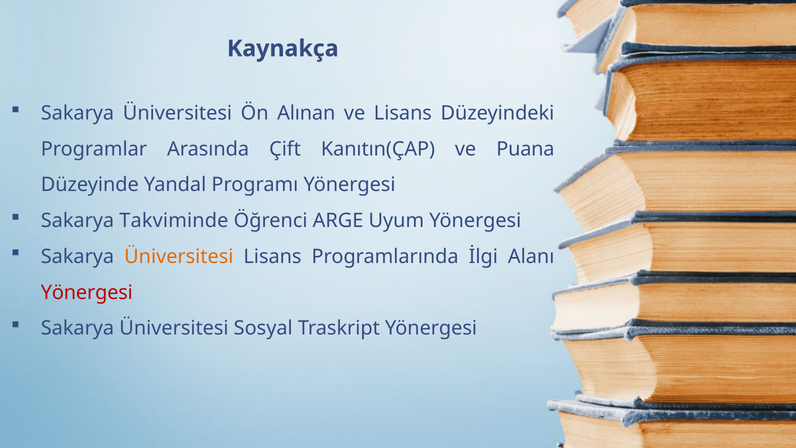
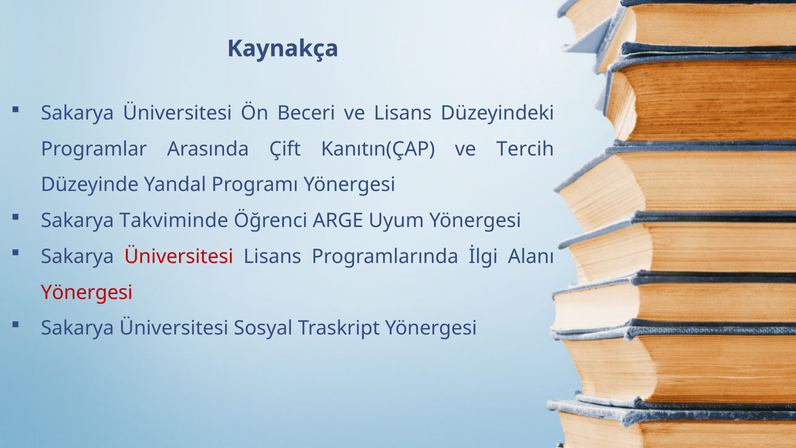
Alınan: Alınan -> Beceri
Puana: Puana -> Tercih
Üniversitesi at (179, 257) colour: orange -> red
